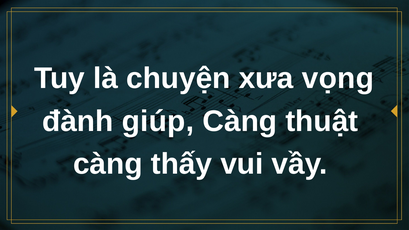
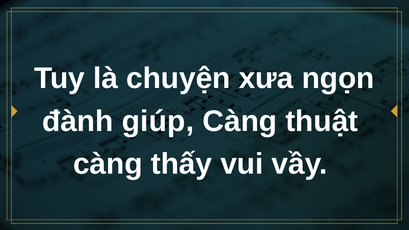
vọng: vọng -> ngọn
